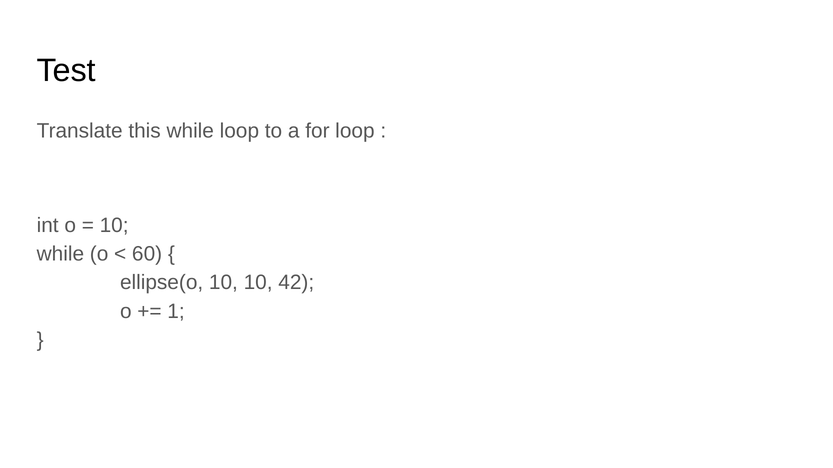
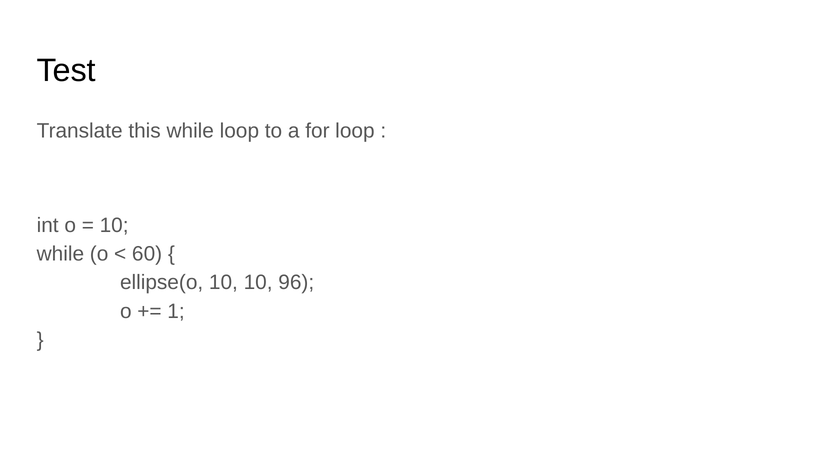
42: 42 -> 96
